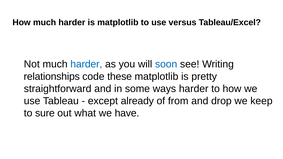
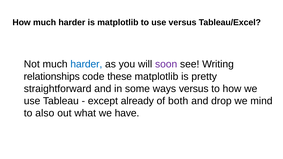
soon colour: blue -> purple
ways harder: harder -> versus
from: from -> both
keep: keep -> mind
sure: sure -> also
